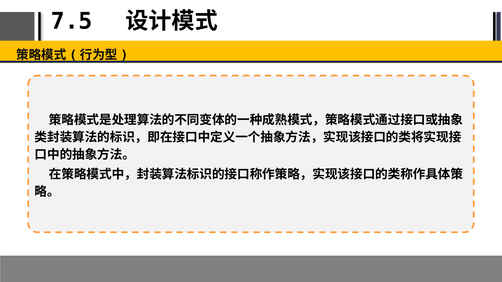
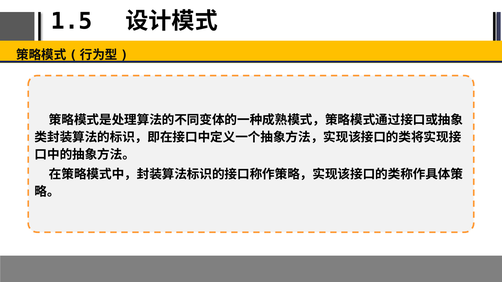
7.5: 7.5 -> 1.5
